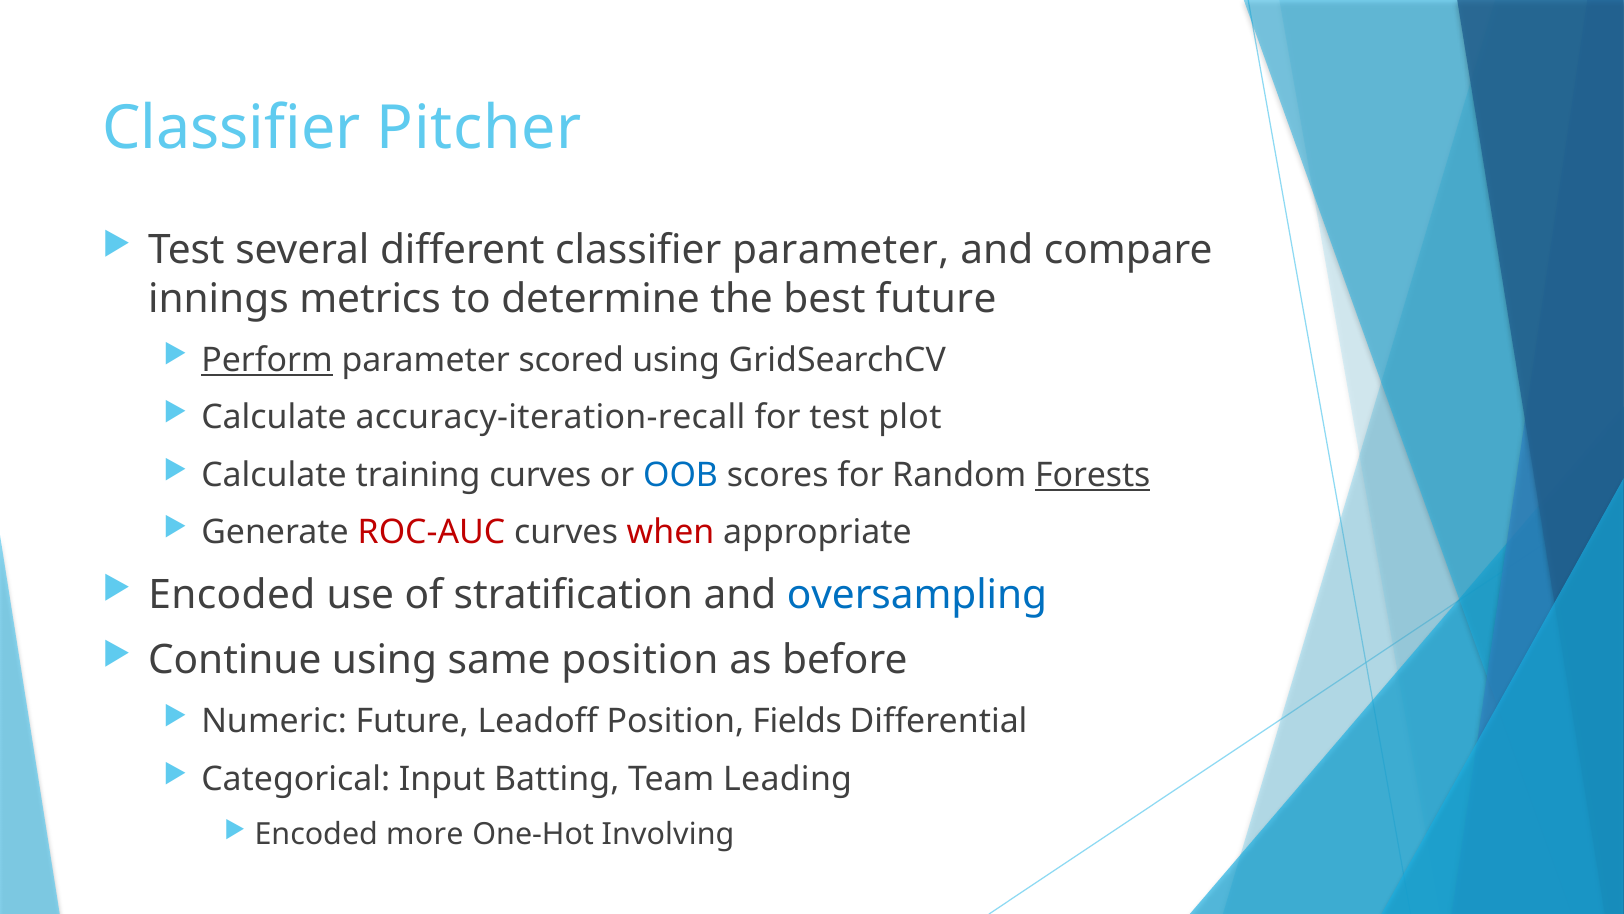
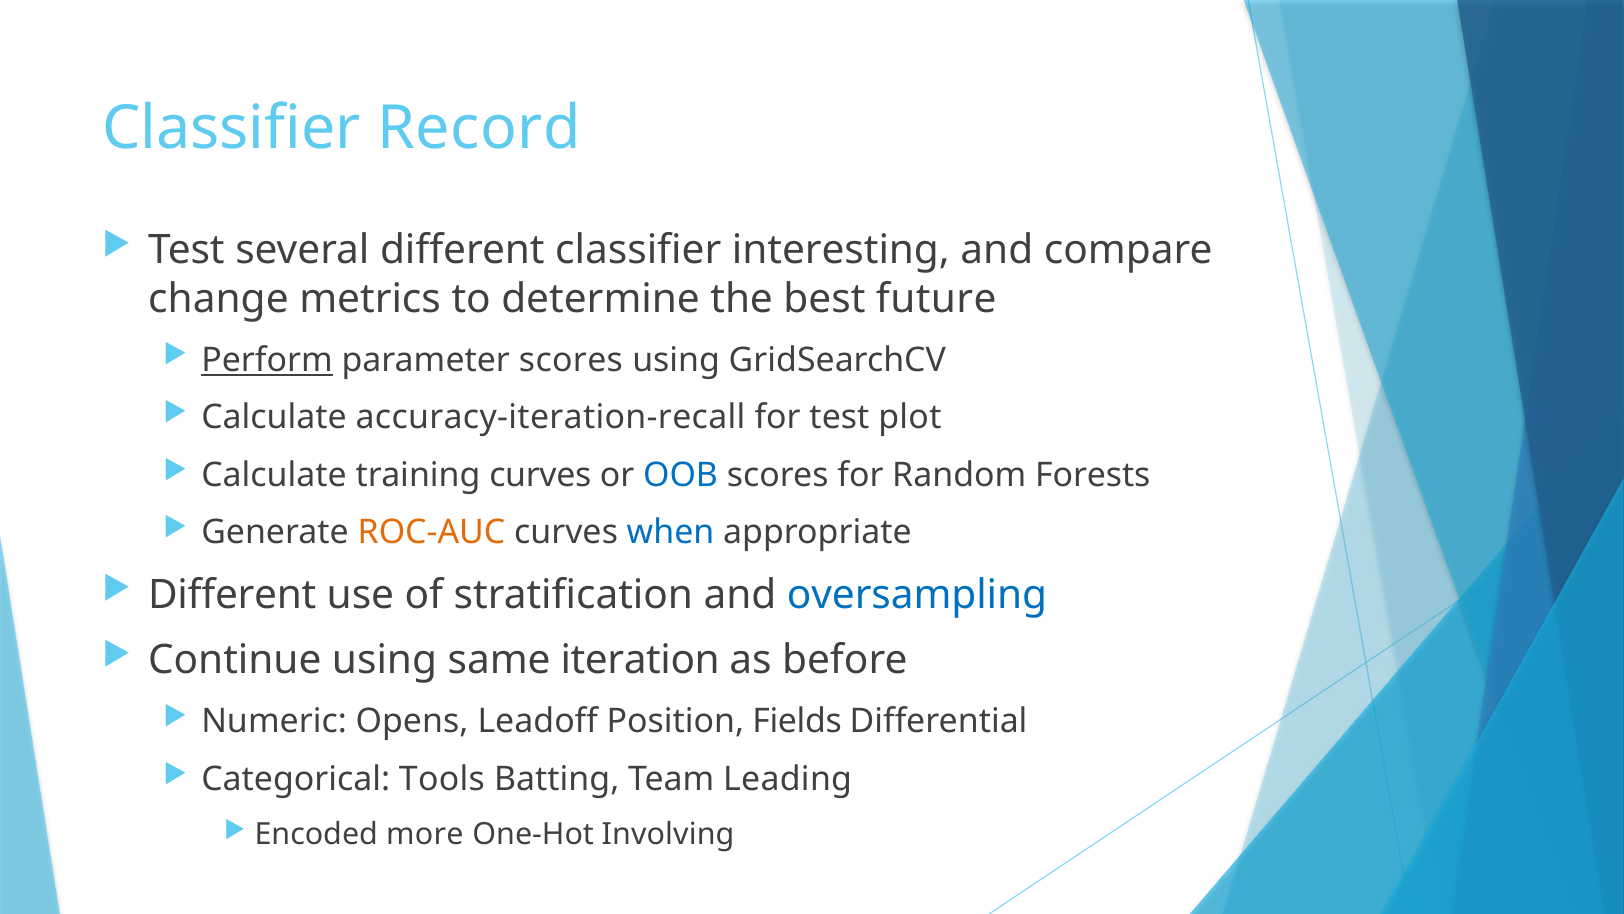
Pitcher: Pitcher -> Record
classifier parameter: parameter -> interesting
innings: innings -> change
parameter scored: scored -> scores
Forests underline: present -> none
ROC-AUC colour: red -> orange
when colour: red -> blue
Encoded at (232, 594): Encoded -> Different
same position: position -> iteration
Numeric Future: Future -> Opens
Input: Input -> Tools
